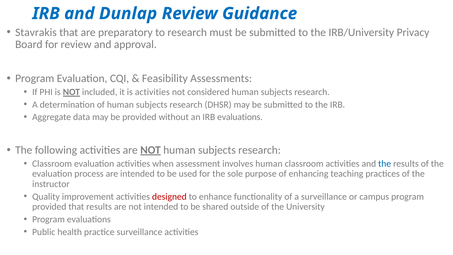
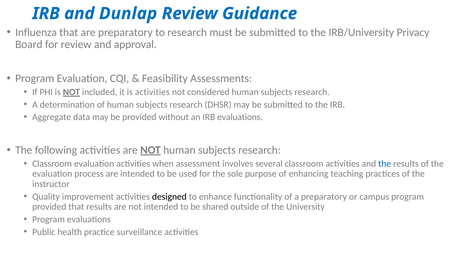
Stavrakis: Stavrakis -> Influenza
involves human: human -> several
designed colour: red -> black
a surveillance: surveillance -> preparatory
